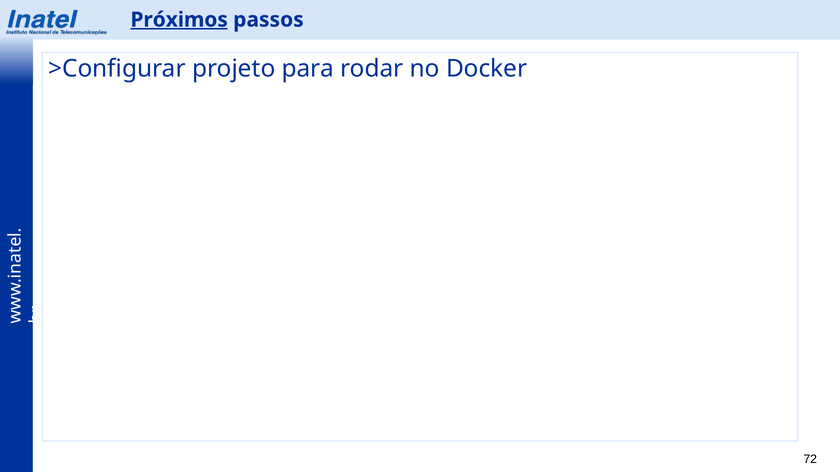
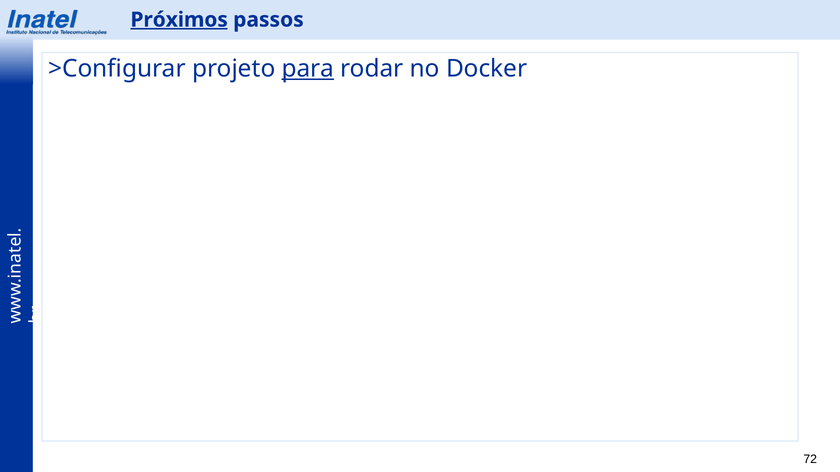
para underline: none -> present
